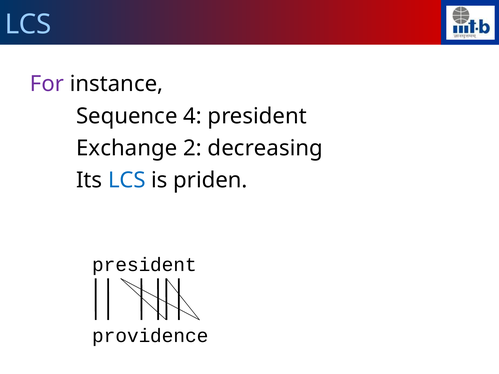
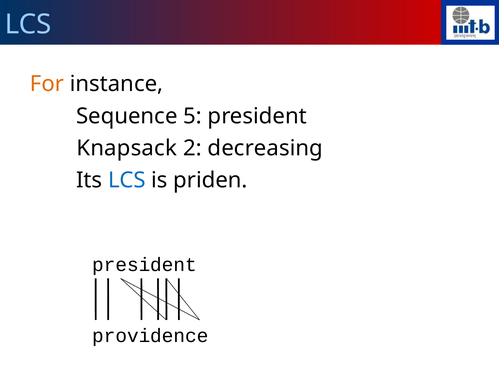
For colour: purple -> orange
4: 4 -> 5
Exchange: Exchange -> Knapsack
